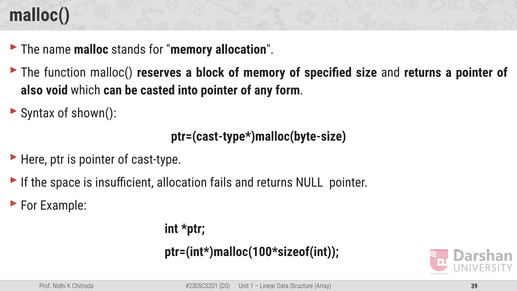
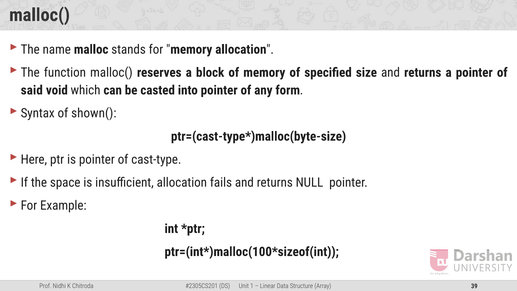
also: also -> said
